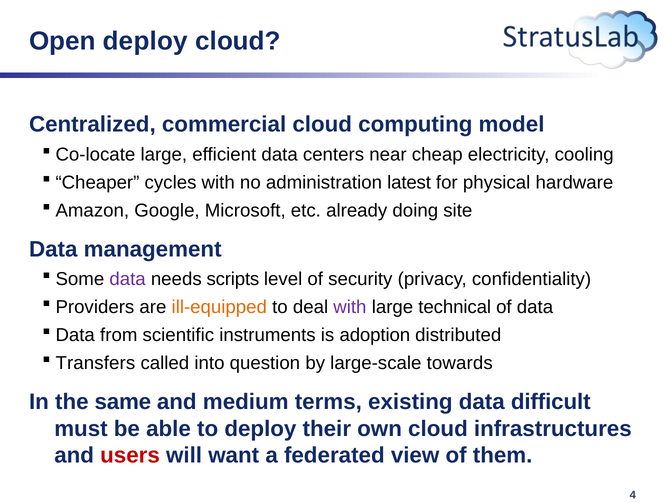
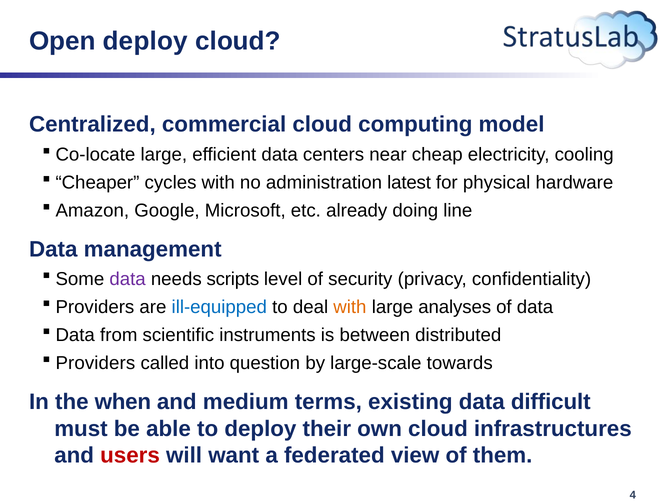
site: site -> line
ill-equipped colour: orange -> blue
with at (350, 307) colour: purple -> orange
technical: technical -> analyses
adoption: adoption -> between
Transfers at (95, 363): Transfers -> Providers
same: same -> when
